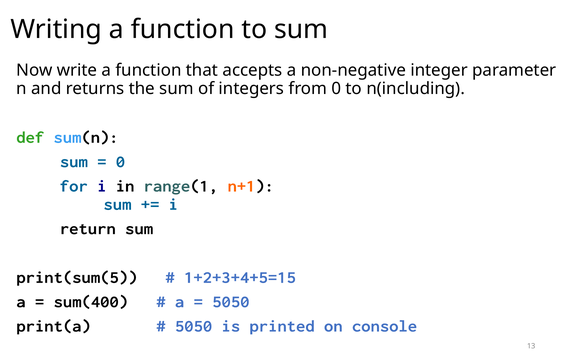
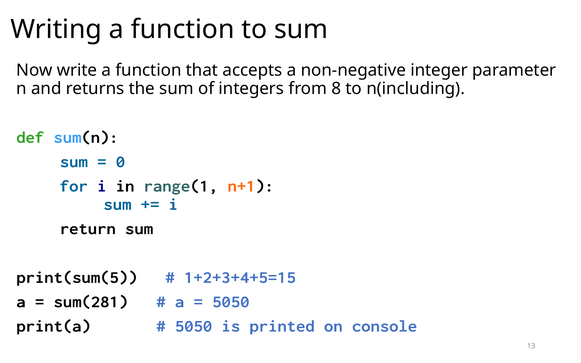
from 0: 0 -> 8
sum(400: sum(400 -> sum(281
